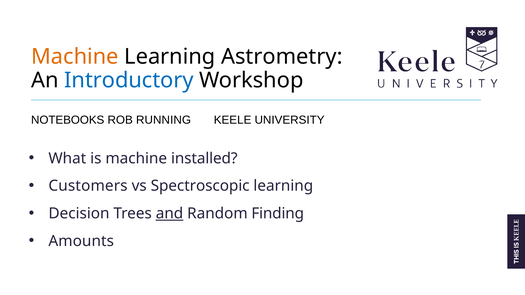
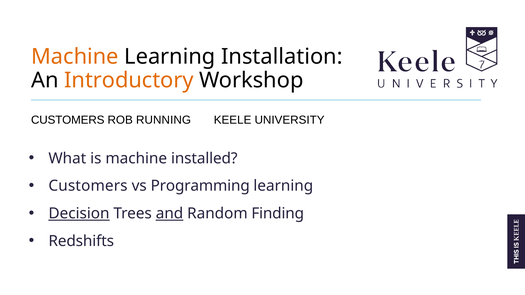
Astrometry: Astrometry -> Installation
Introductory colour: blue -> orange
NOTEBOOKS at (68, 120): NOTEBOOKS -> CUSTOMERS
Spectroscopic: Spectroscopic -> Programming
Decision underline: none -> present
Amounts: Amounts -> Redshifts
